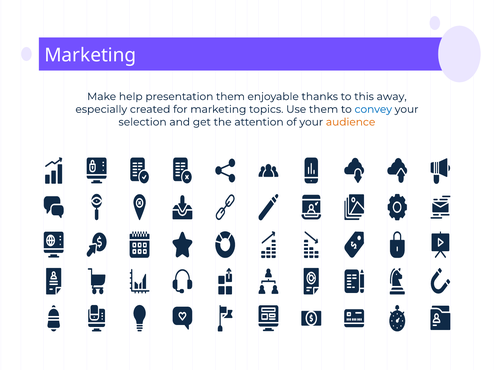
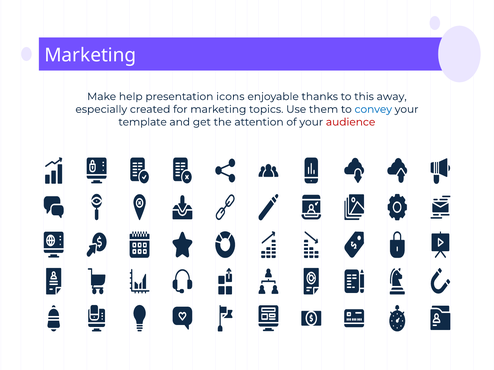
presentation them: them -> icons
selection: selection -> template
audience colour: orange -> red
